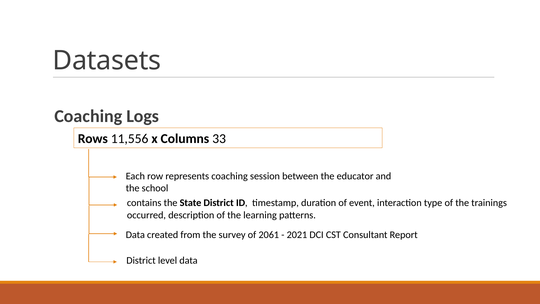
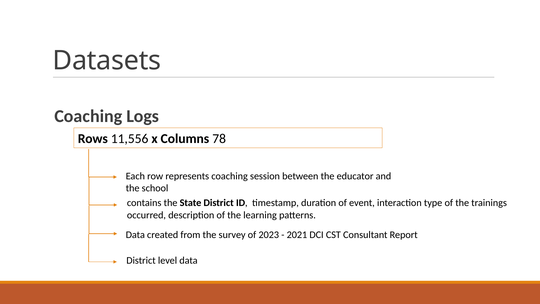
33: 33 -> 78
2061: 2061 -> 2023
